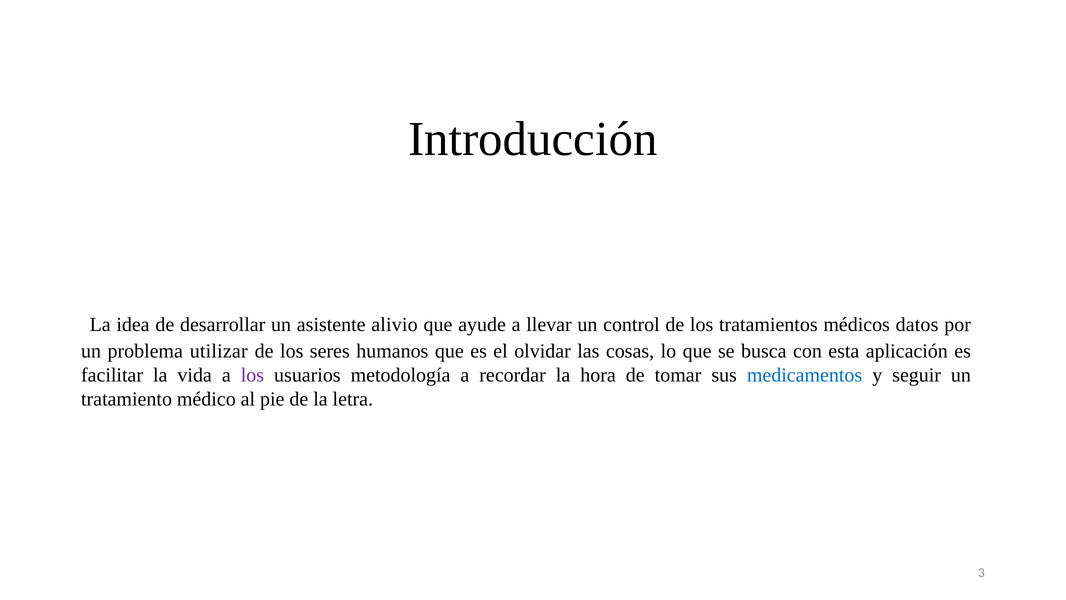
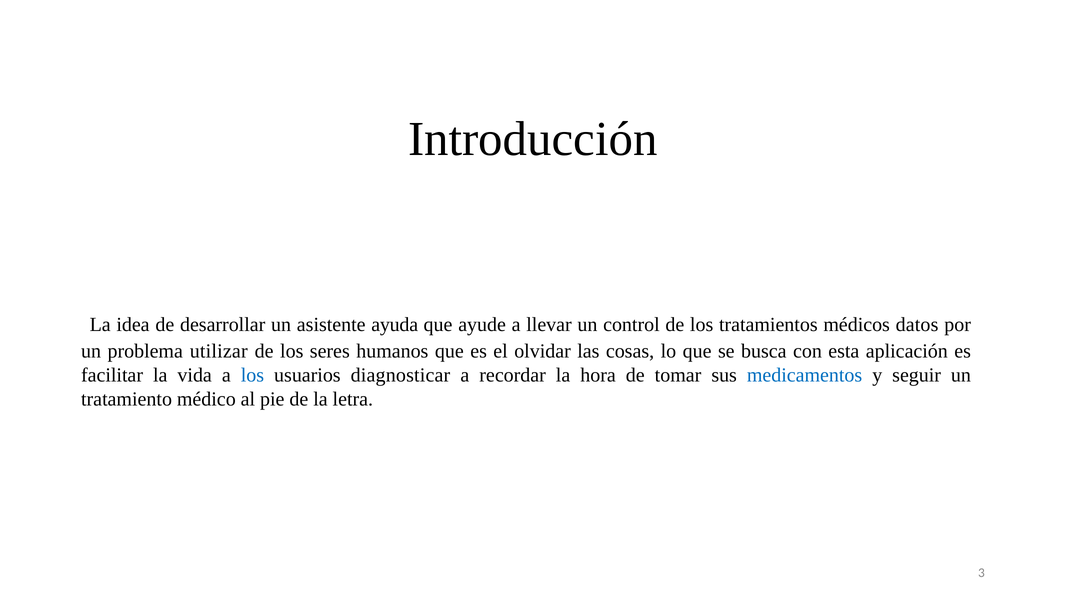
alivio: alivio -> ayuda
los at (252, 375) colour: purple -> blue
metodología: metodología -> diagnosticar
